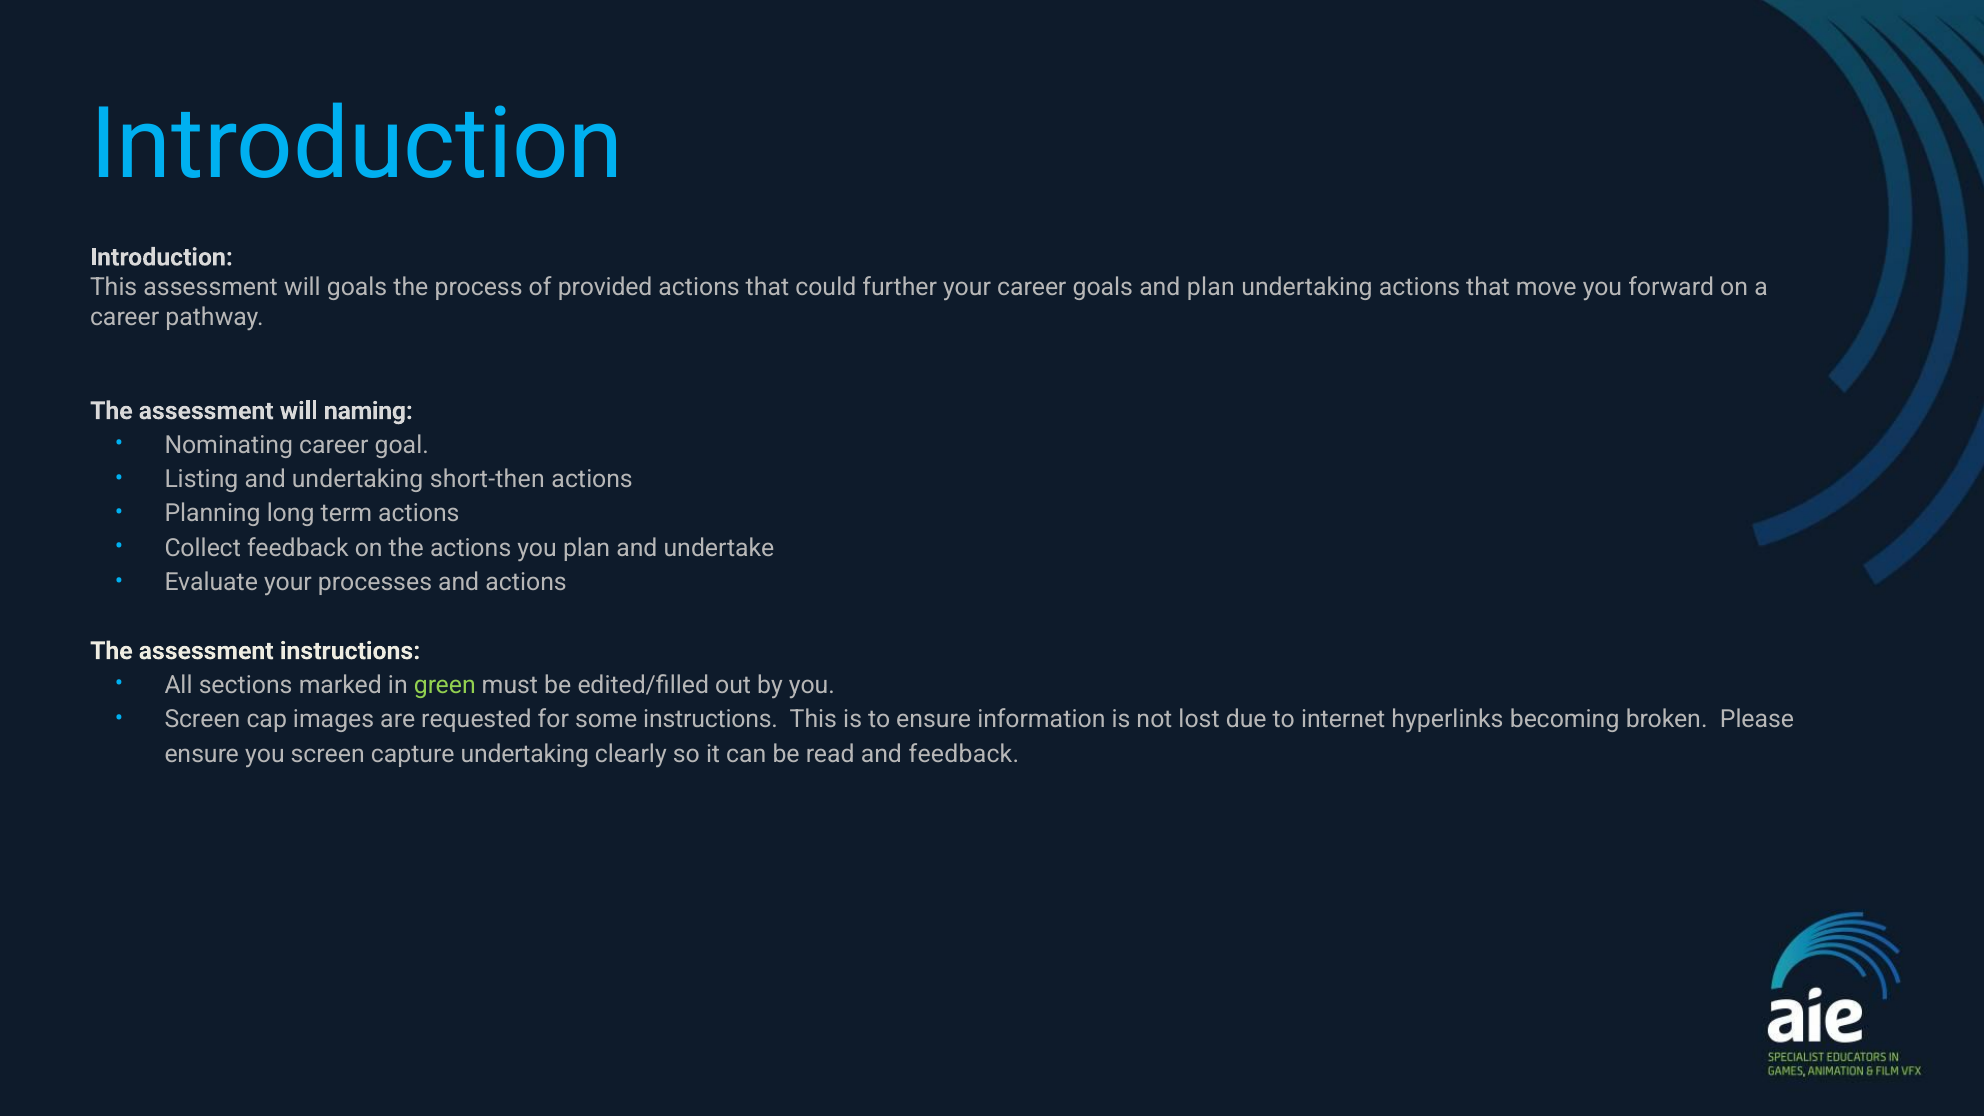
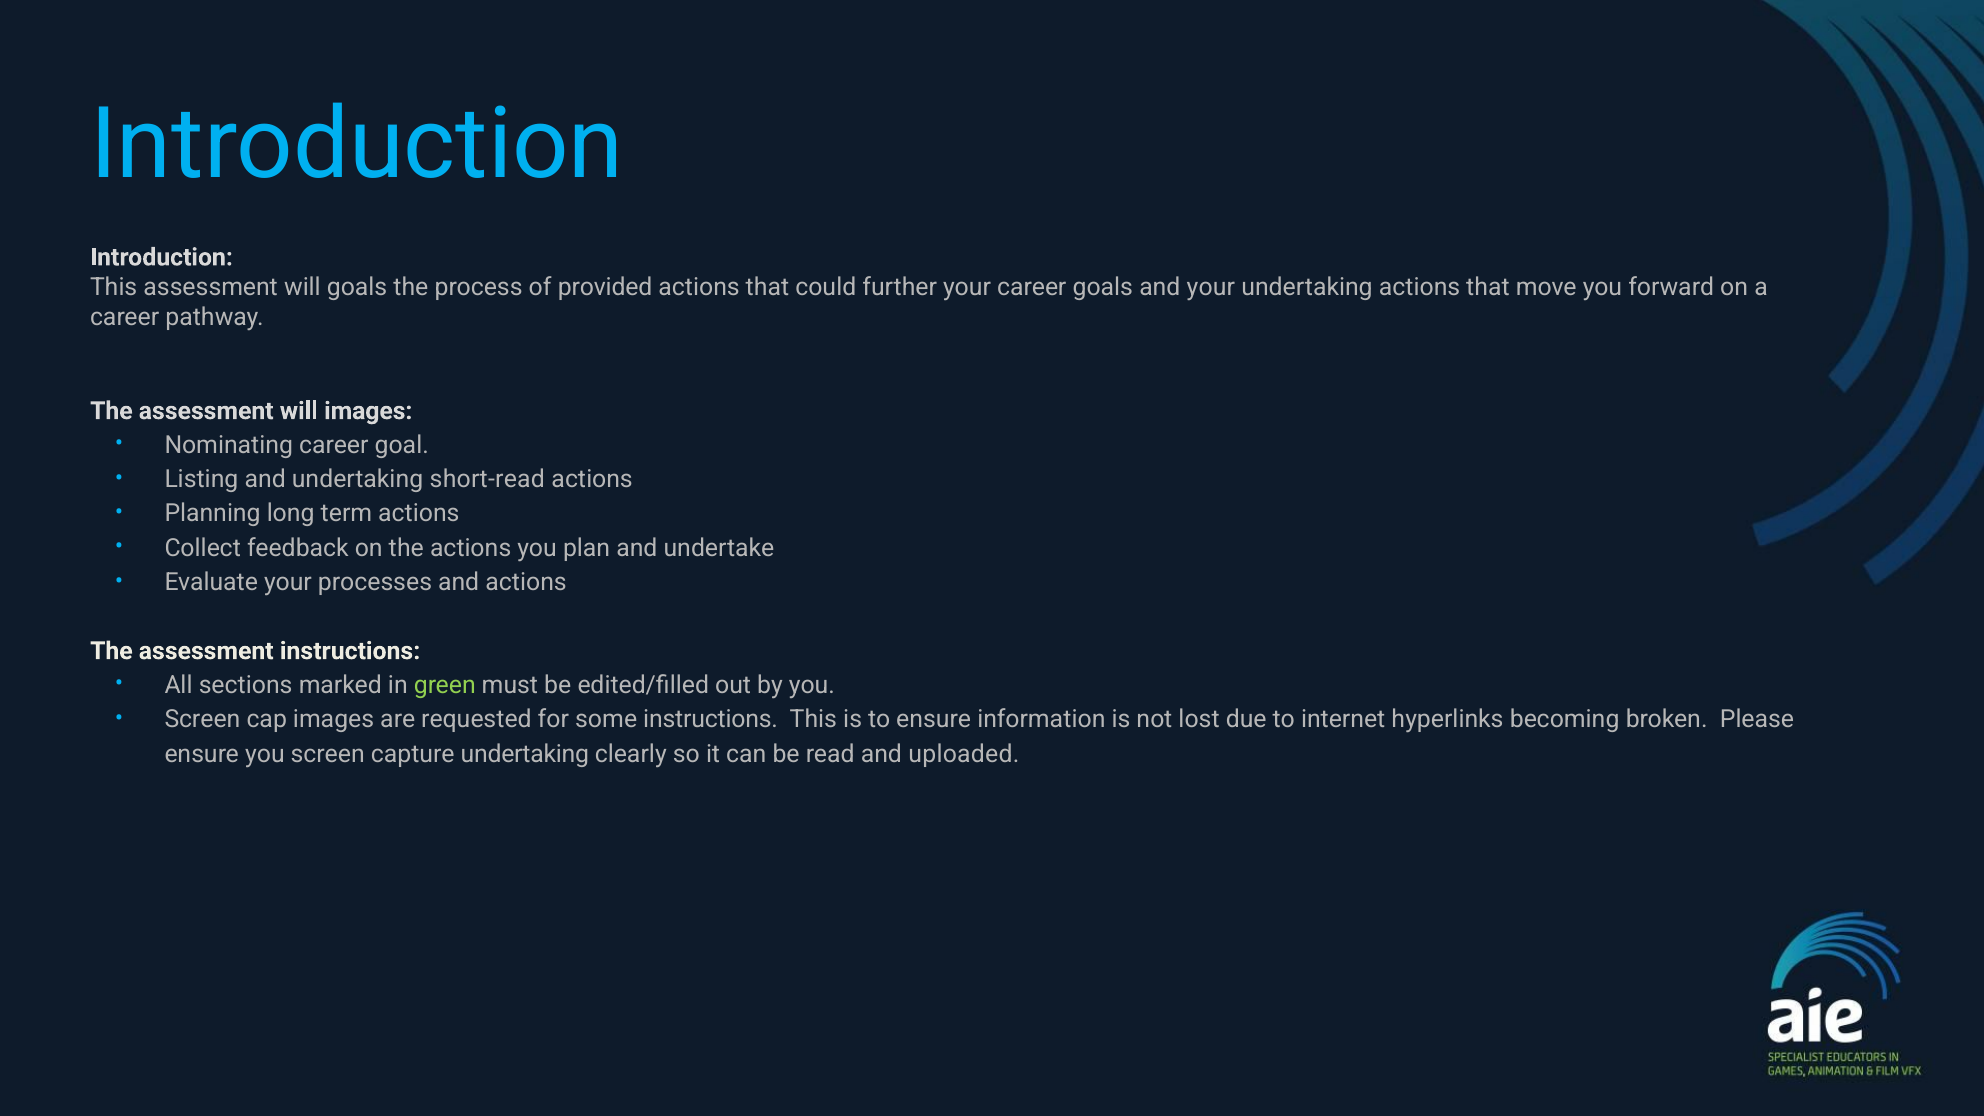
and plan: plan -> your
will naming: naming -> images
short-then: short-then -> short-read
and feedback: feedback -> uploaded
